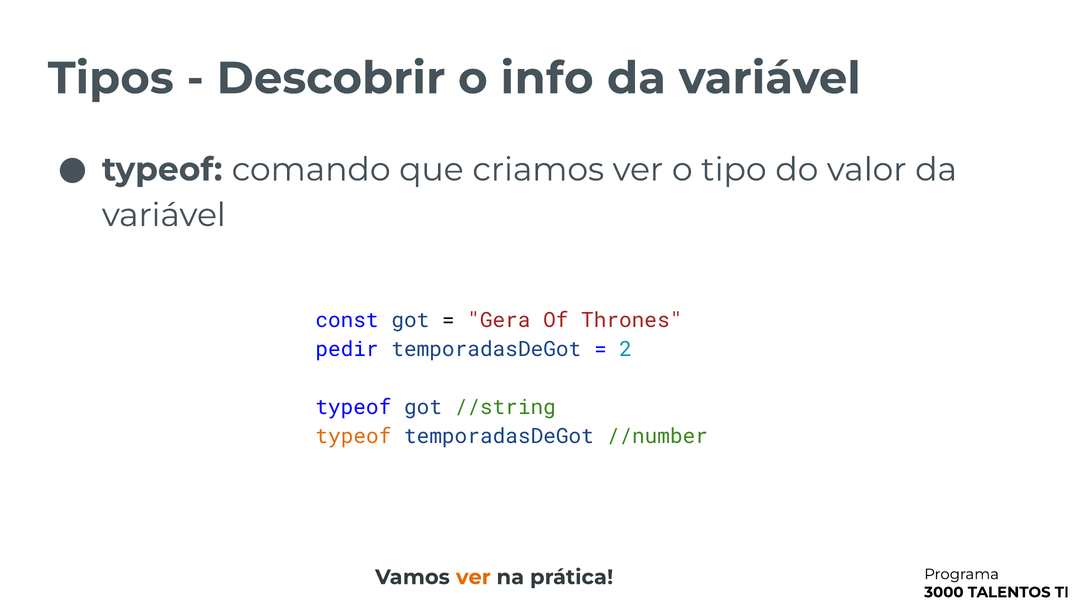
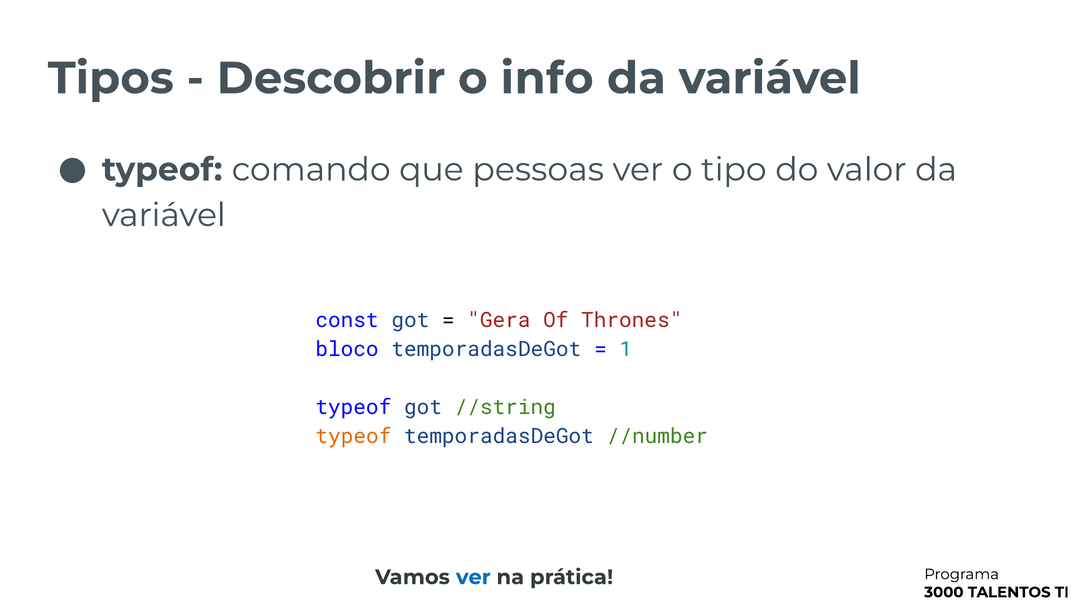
criamos: criamos -> pessoas
pedir: pedir -> bloco
2: 2 -> 1
ver at (473, 577) colour: orange -> blue
